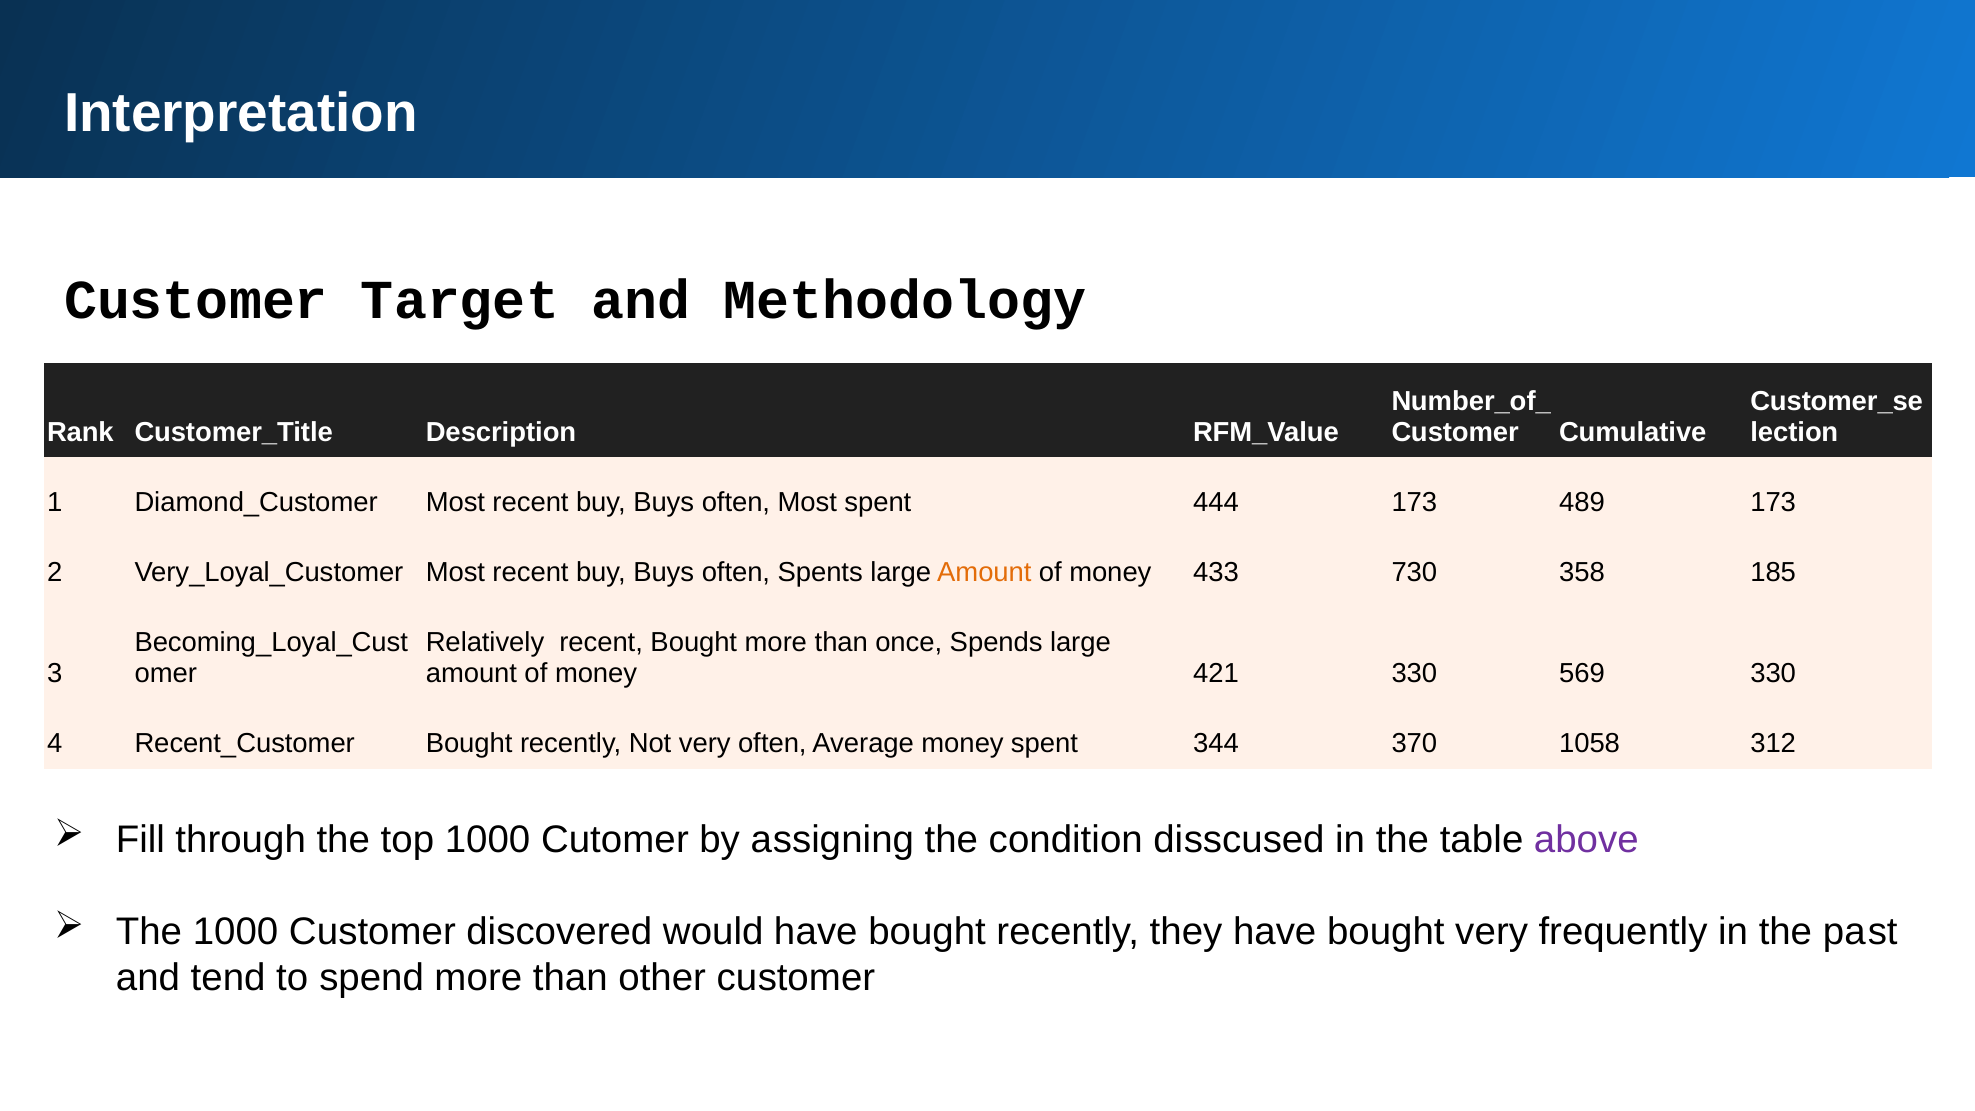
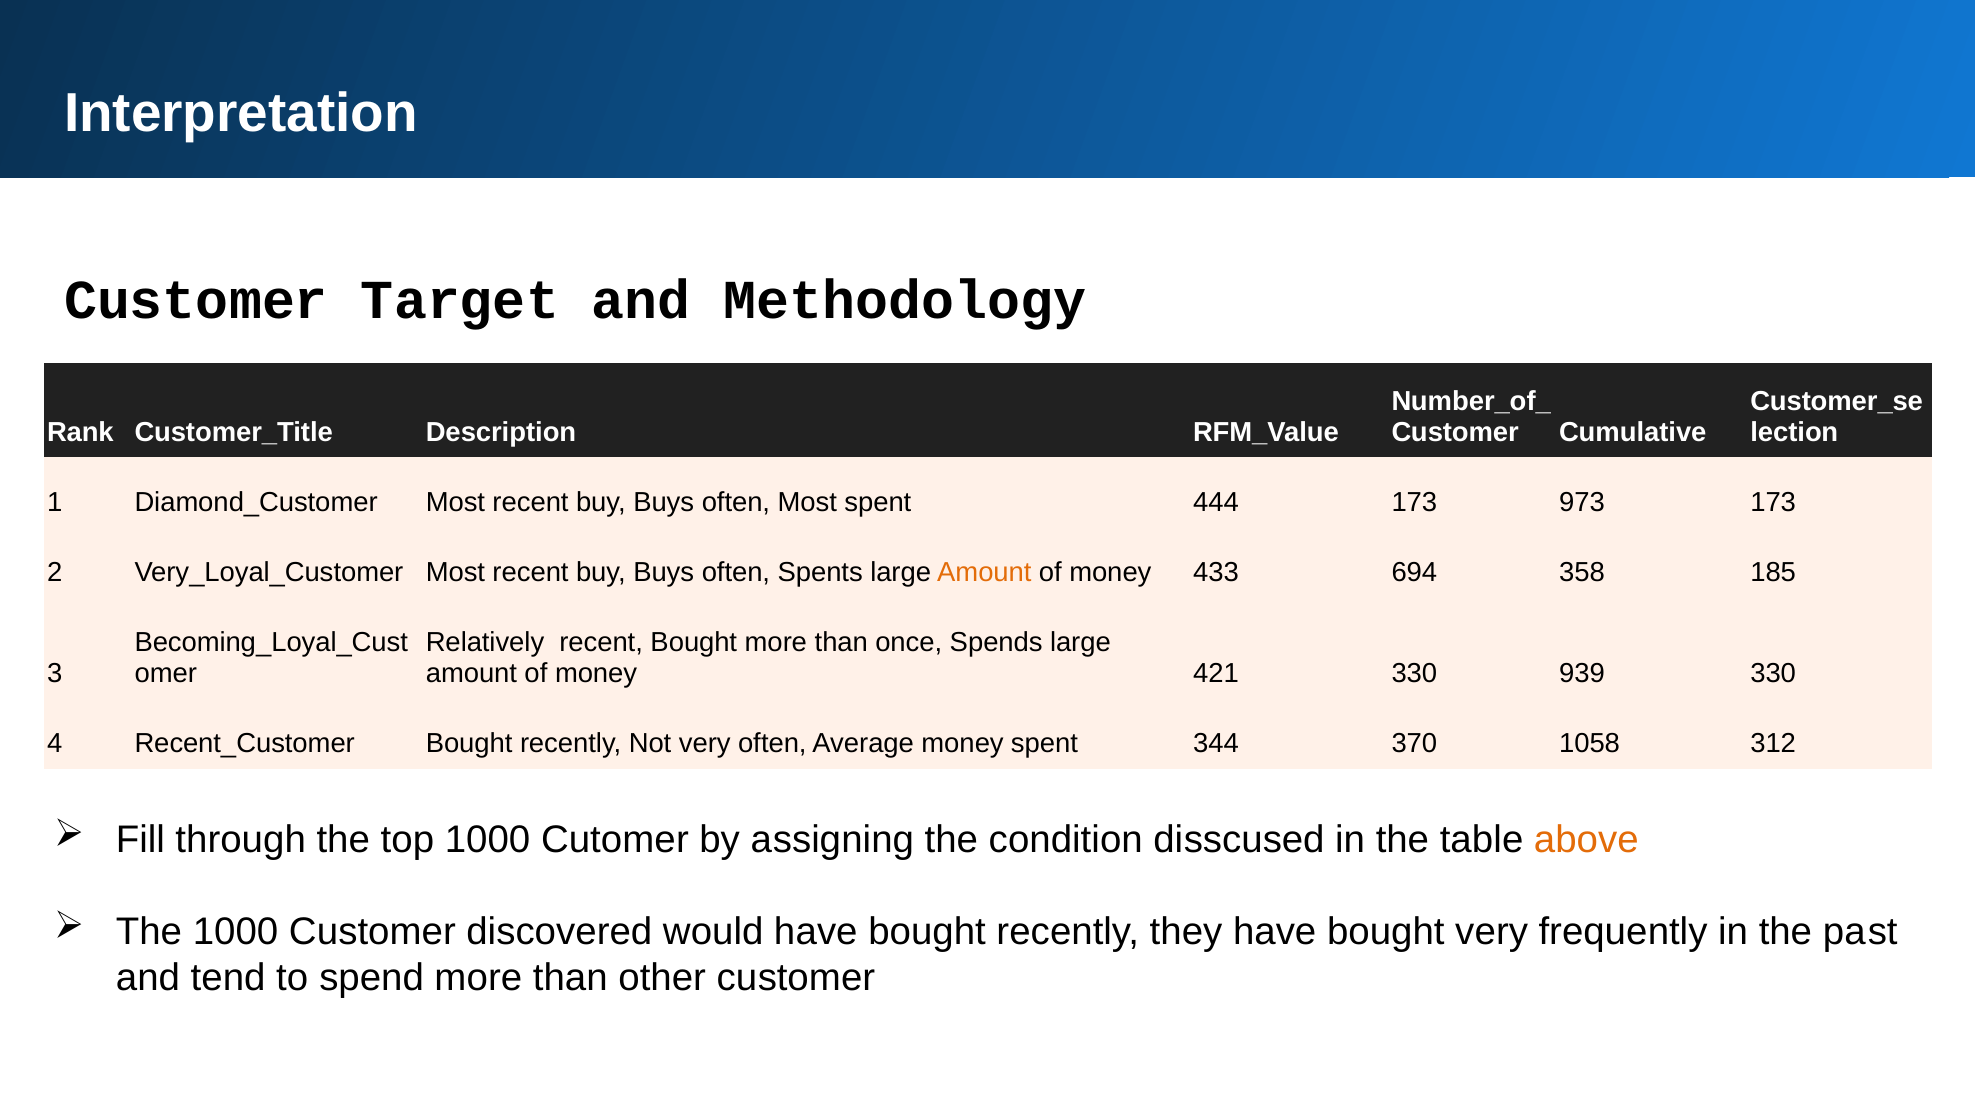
489: 489 -> 973
730: 730 -> 694
569: 569 -> 939
above colour: purple -> orange
